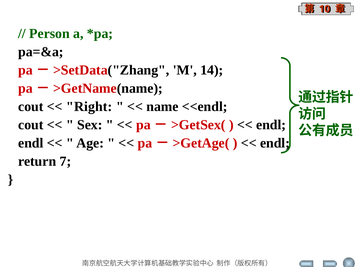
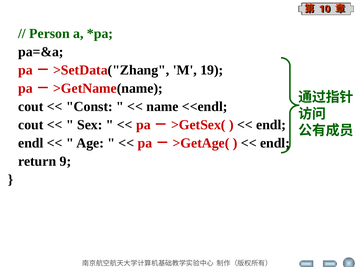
14: 14 -> 19
Right: Right -> Const
7: 7 -> 9
